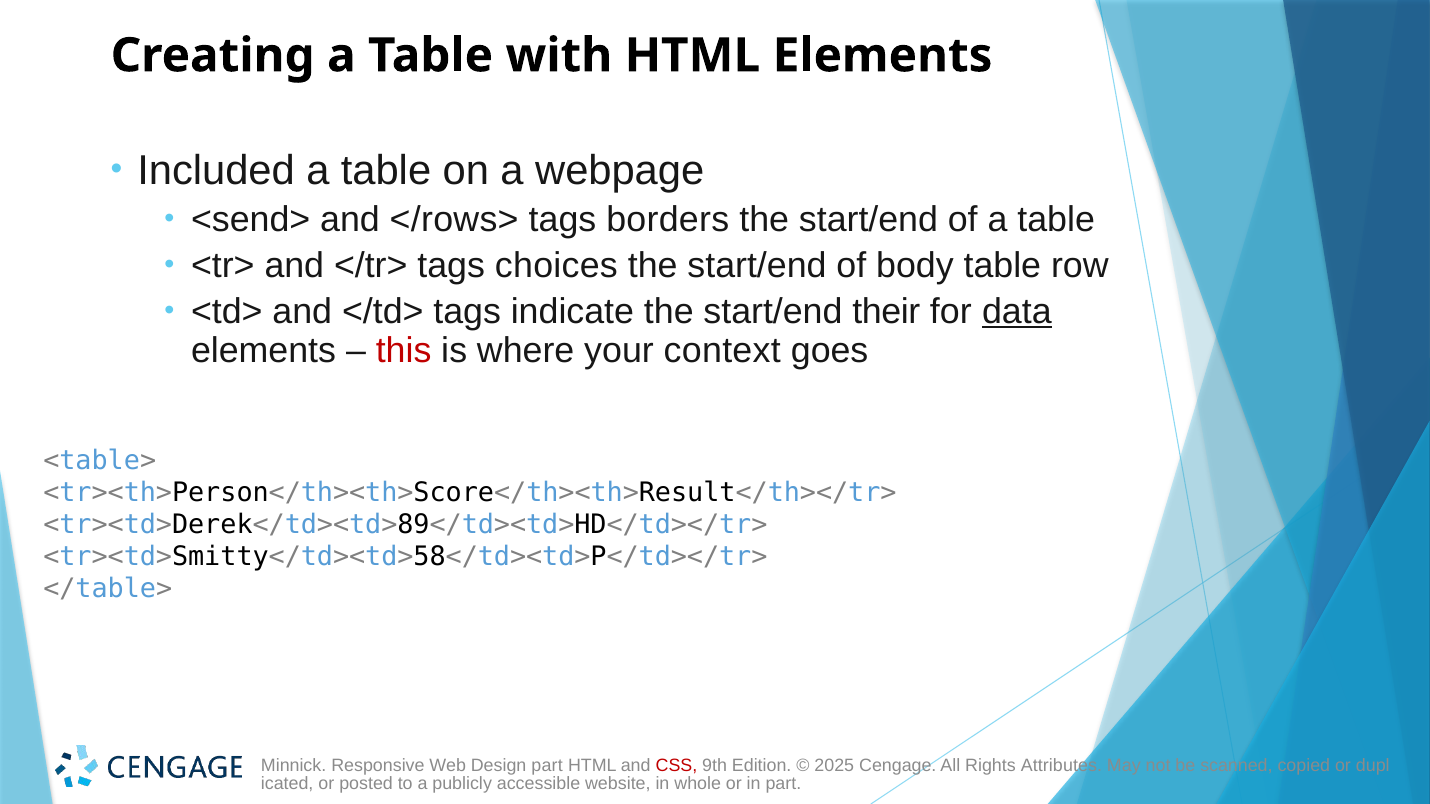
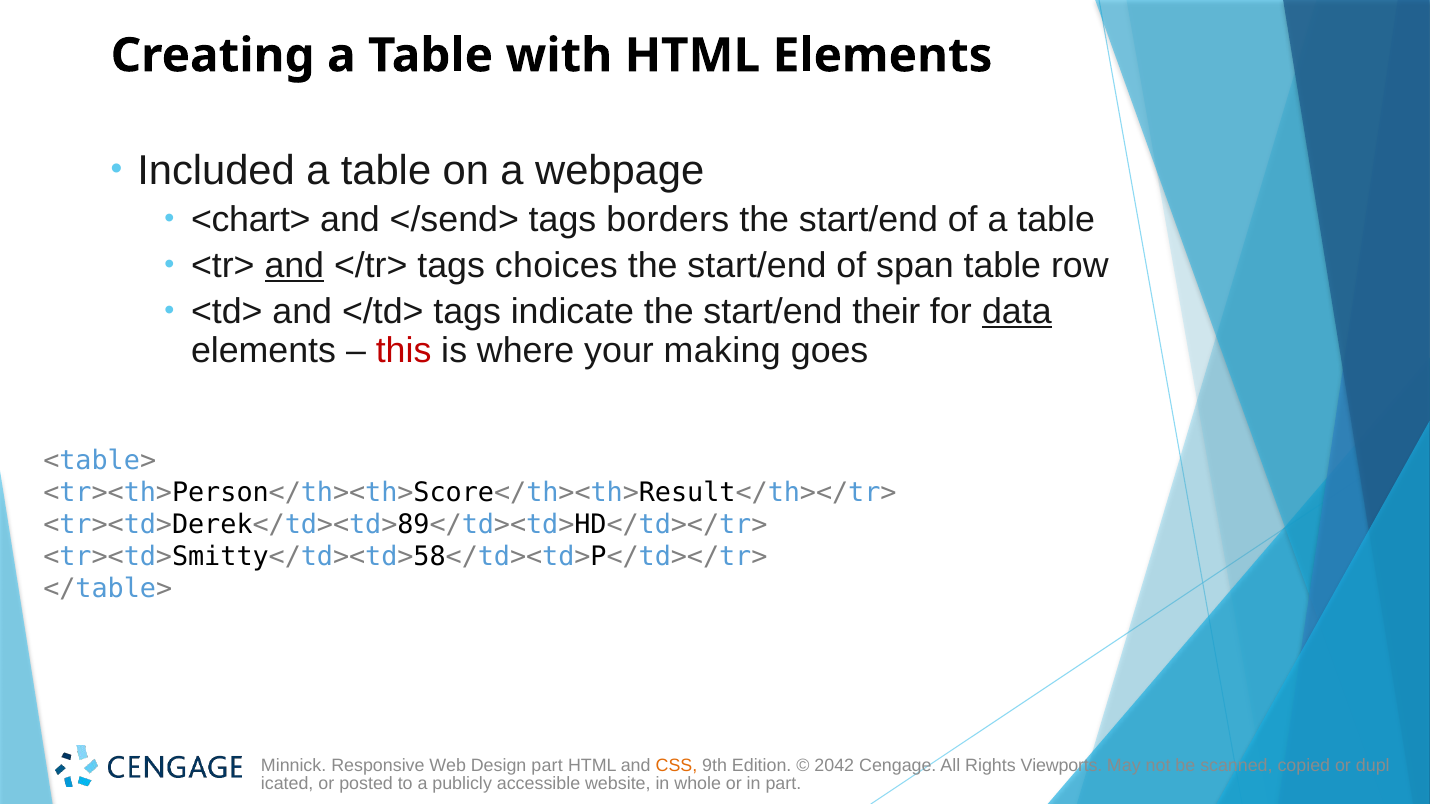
<send>: <send> -> <chart>
</rows>: </rows> -> </send>
and at (294, 266) underline: none -> present
body: body -> span
context: context -> making
CSS colour: red -> orange
2025: 2025 -> 2042
Attributes: Attributes -> Viewports
